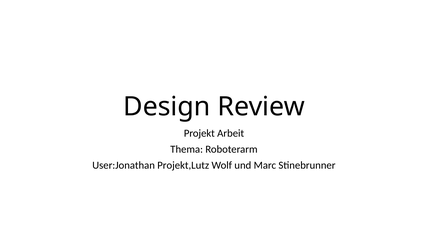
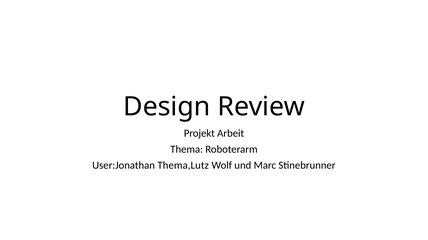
Projekt,Lutz: Projekt,Lutz -> Thema,Lutz
